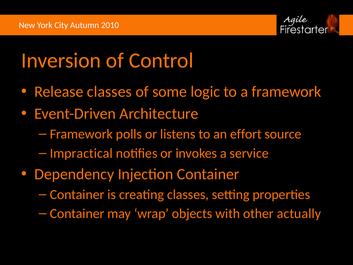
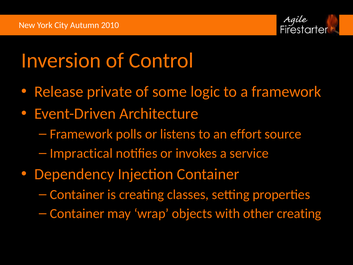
Release classes: classes -> private
other actually: actually -> creating
